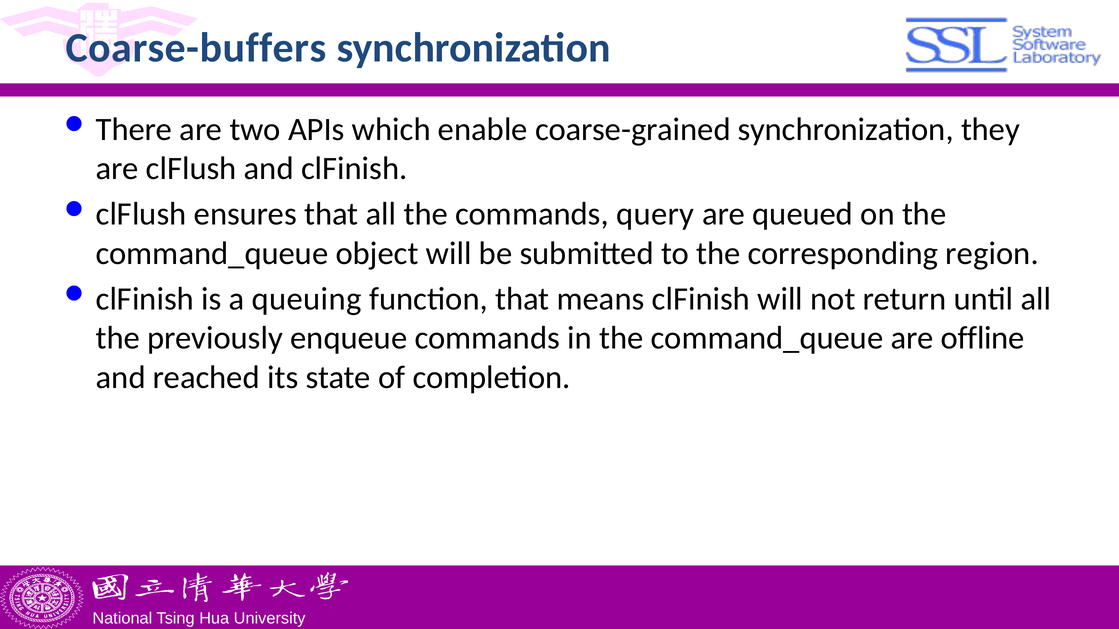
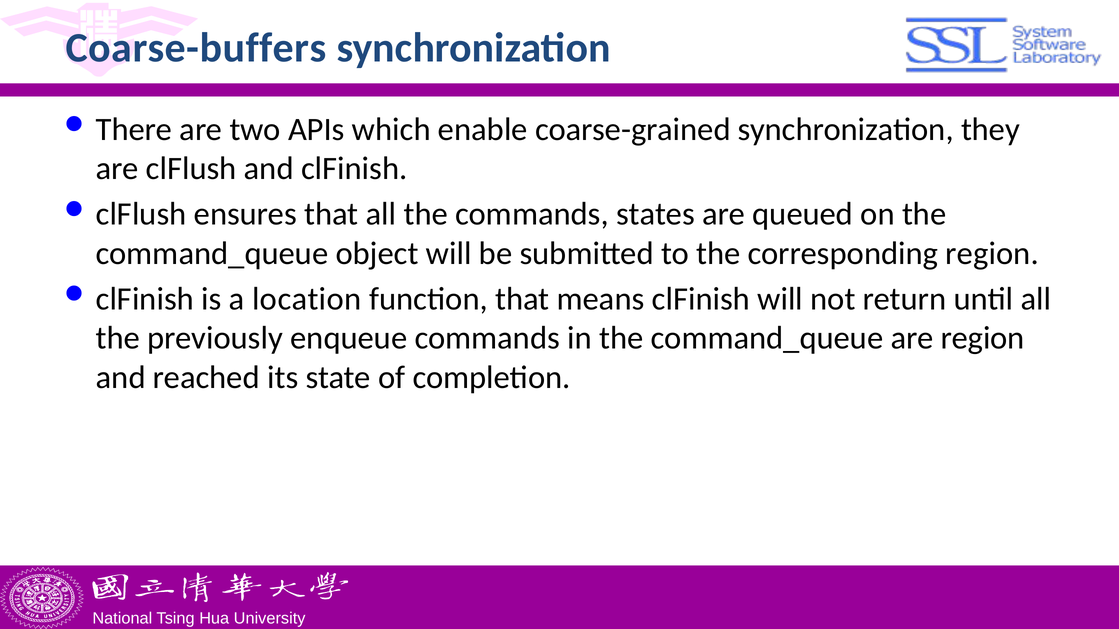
query: query -> states
queuing: queuing -> location
are offline: offline -> region
